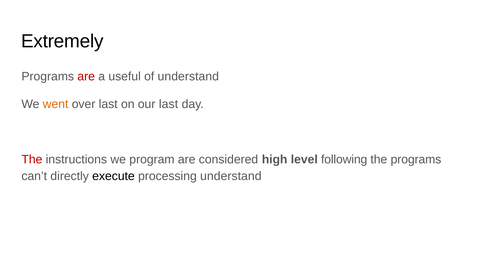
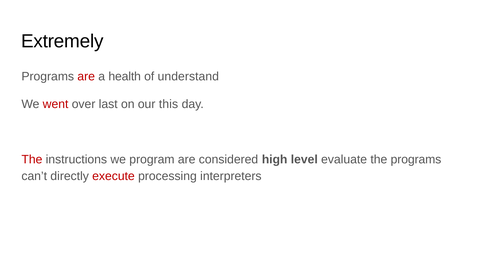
useful: useful -> health
went colour: orange -> red
our last: last -> this
following: following -> evaluate
execute colour: black -> red
processing understand: understand -> interpreters
